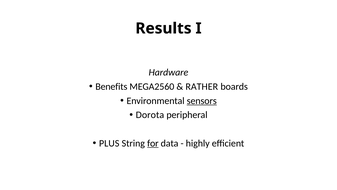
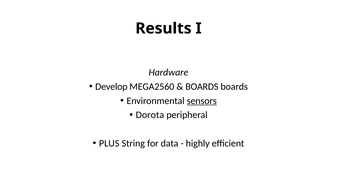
Benefits: Benefits -> Develop
RATHER at (202, 86): RATHER -> BOARDS
for underline: present -> none
